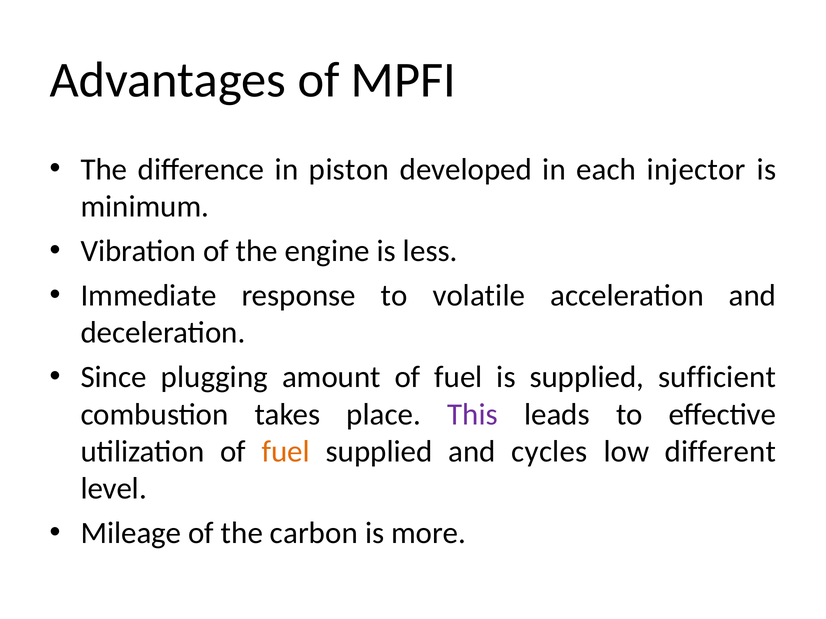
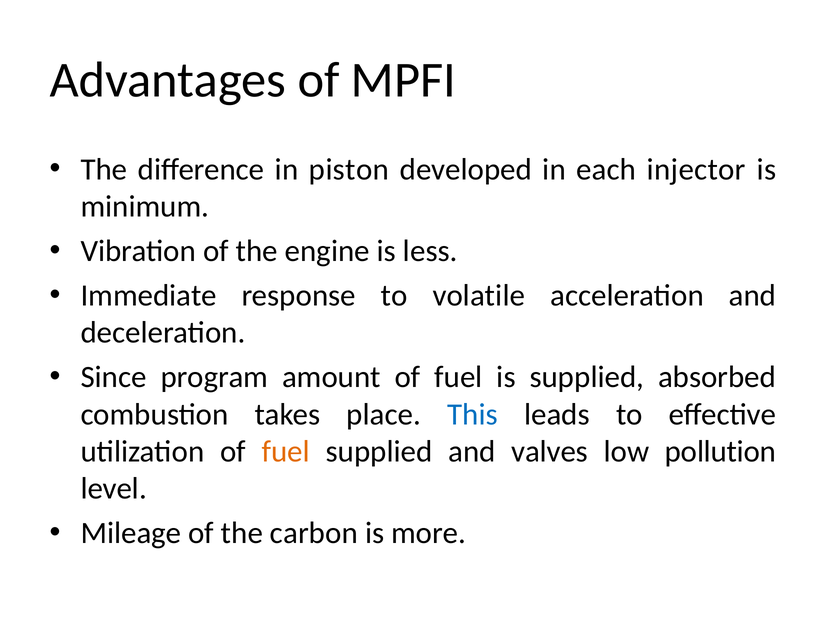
plugging: plugging -> program
sufficient: sufficient -> absorbed
This colour: purple -> blue
cycles: cycles -> valves
different: different -> pollution
